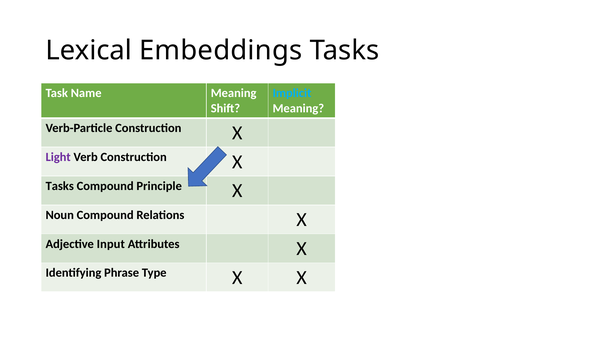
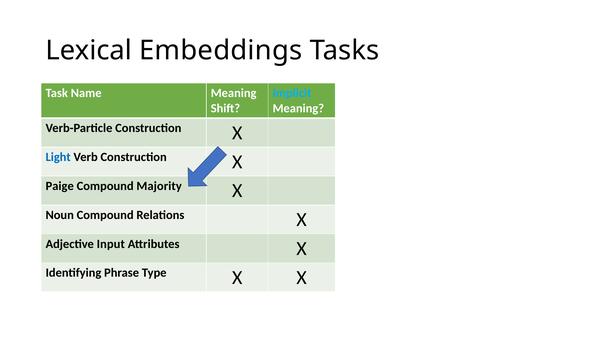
Light colour: purple -> blue
Tasks at (60, 186): Tasks -> Paige
Principle: Principle -> Majority
